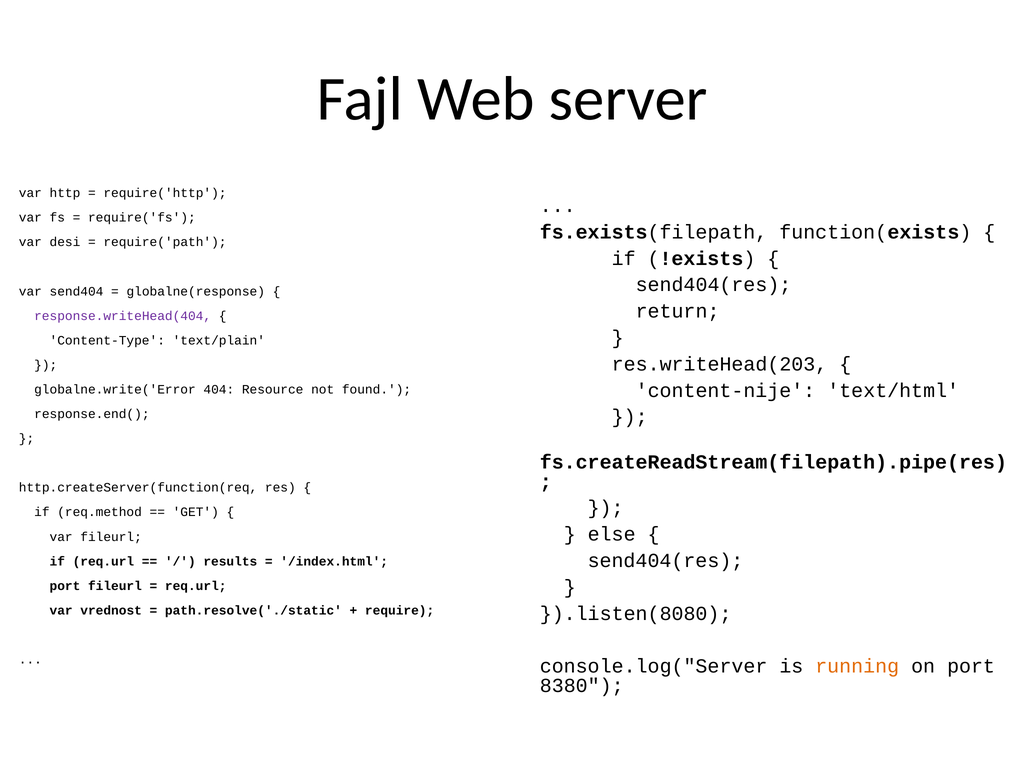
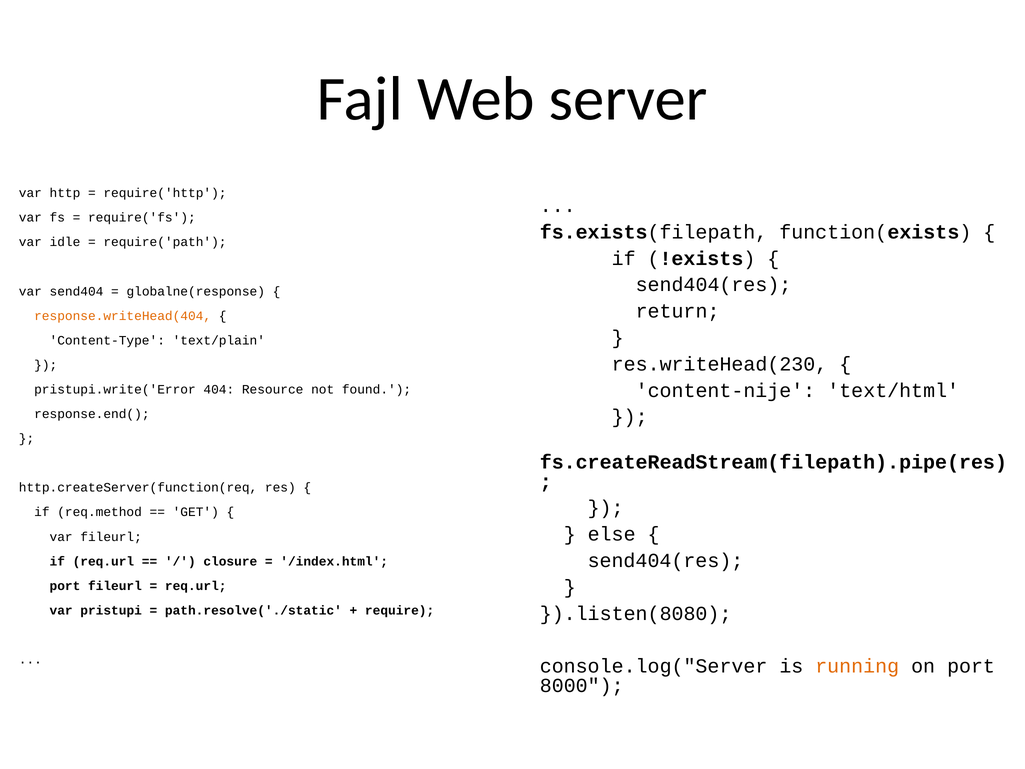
desi: desi -> idle
response.writeHead(404 colour: purple -> orange
res.writeHead(203: res.writeHead(203 -> res.writeHead(230
globalne.write('Error: globalne.write('Error -> pristupi.write('Error
results: results -> closure
vrednost: vrednost -> pristupi
8380: 8380 -> 8000
